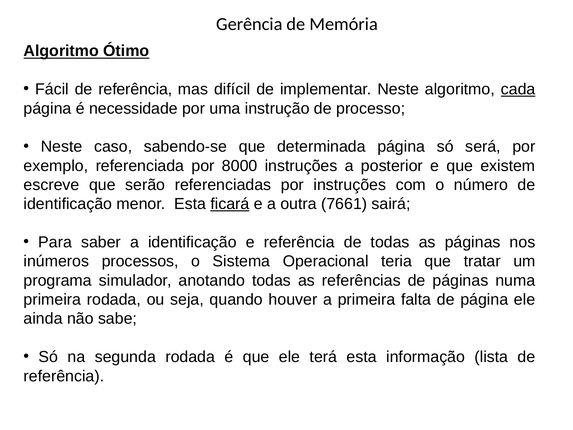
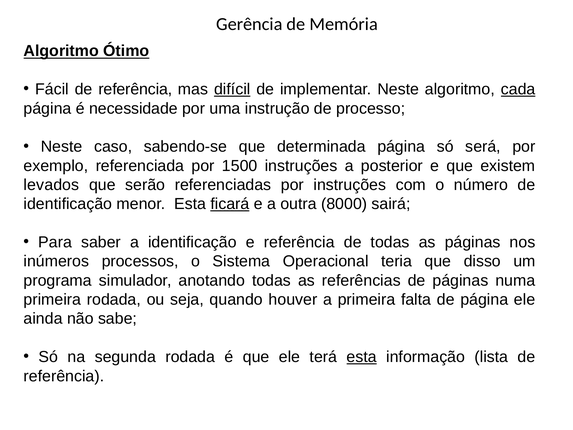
difícil underline: none -> present
8000: 8000 -> 1500
escreve: escreve -> levados
7661: 7661 -> 8000
tratar: tratar -> disso
esta at (362, 357) underline: none -> present
